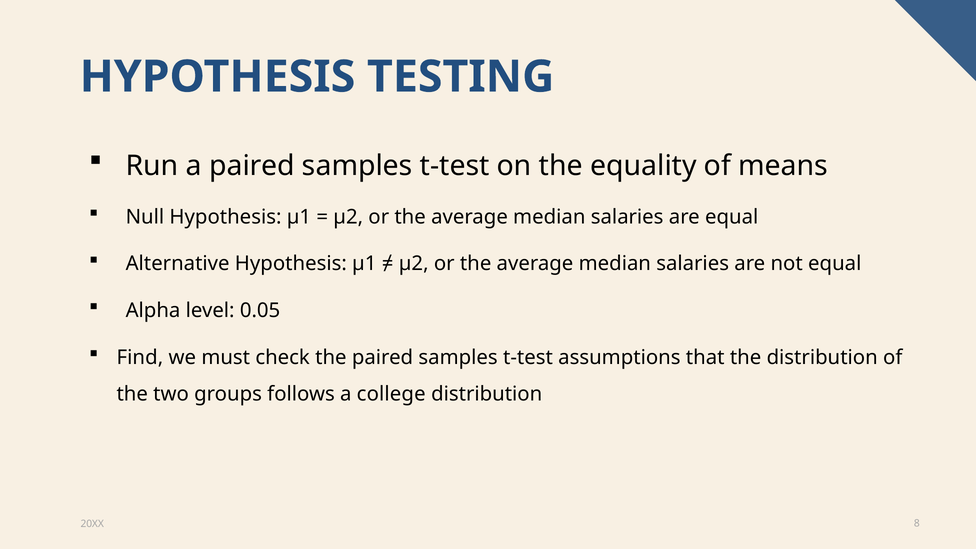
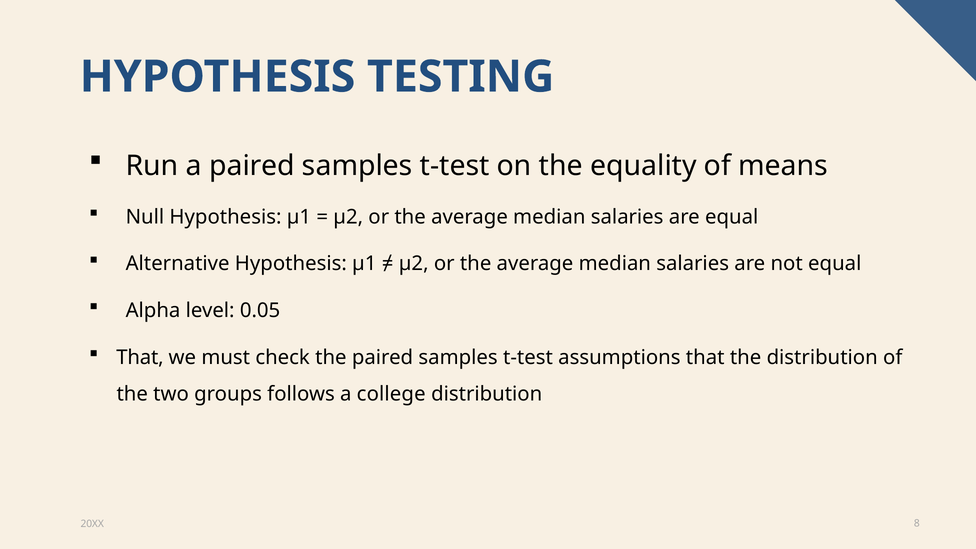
Find at (140, 357): Find -> That
